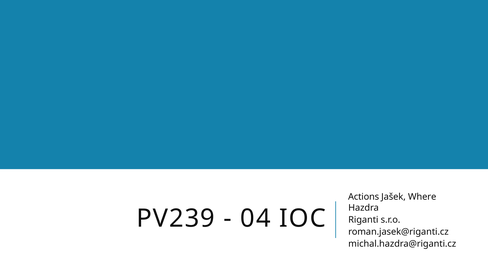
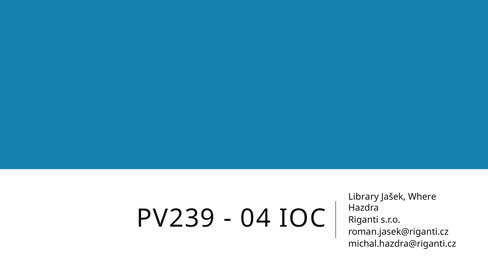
Actions: Actions -> Library
